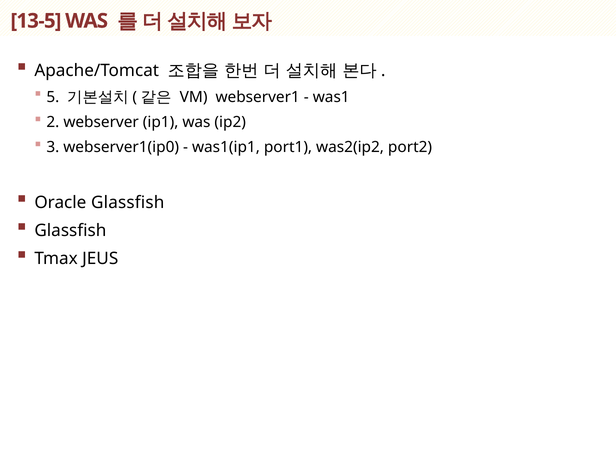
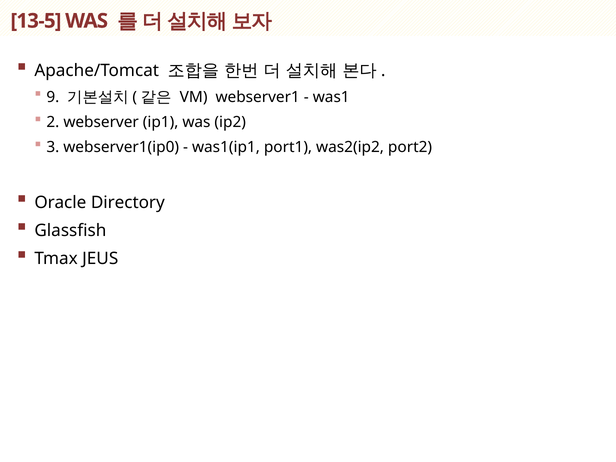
5: 5 -> 9
Oracle Glassfish: Glassfish -> Directory
